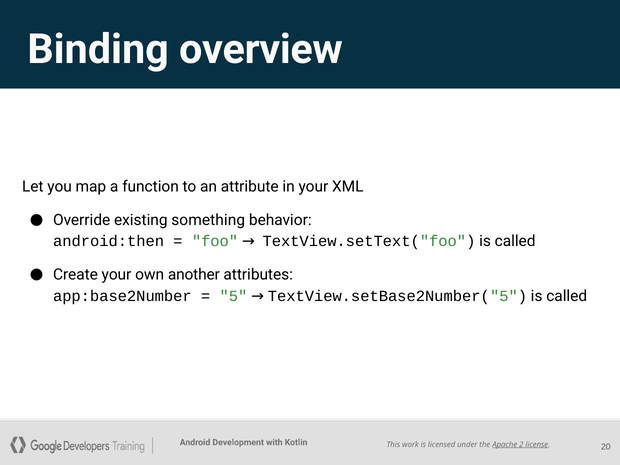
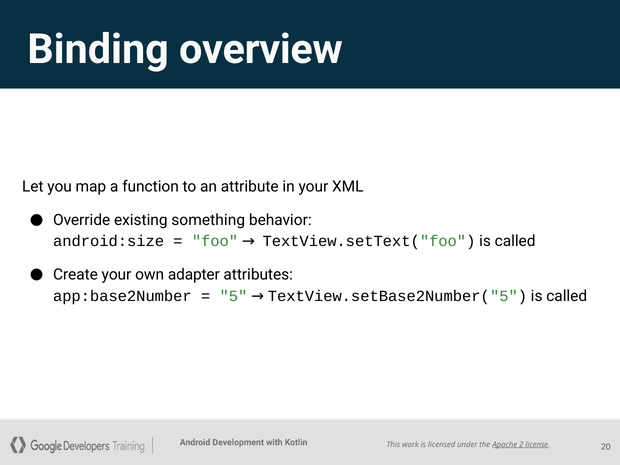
android:then: android:then -> android:size
another: another -> adapter
